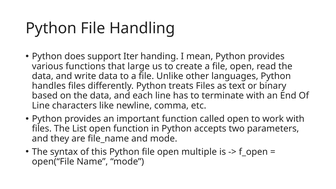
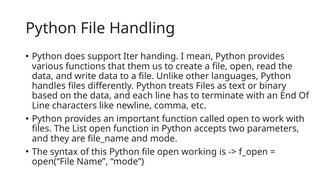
large: large -> them
multiple: multiple -> working
